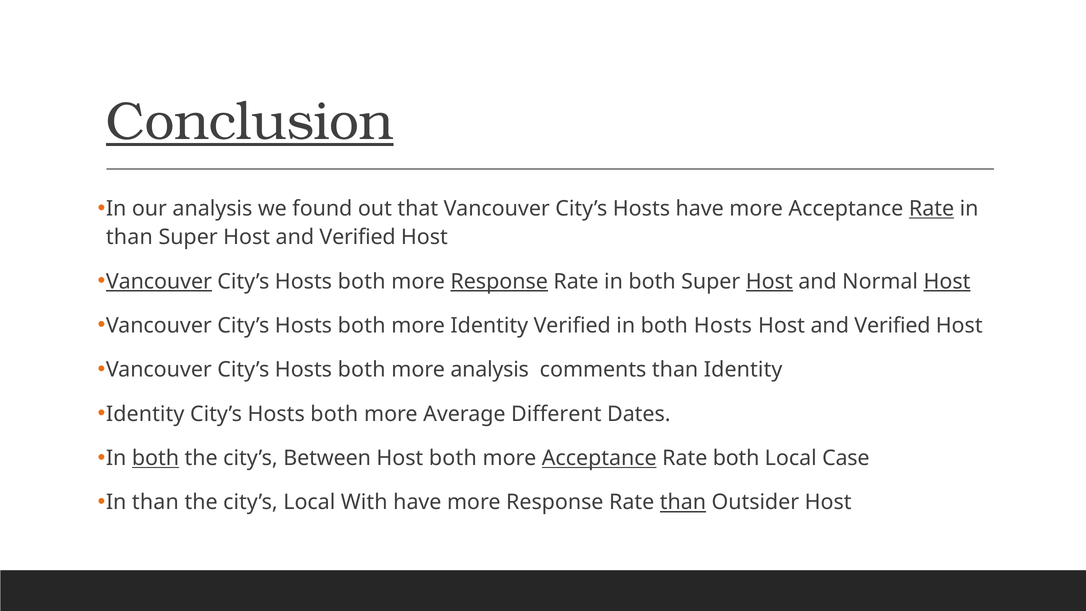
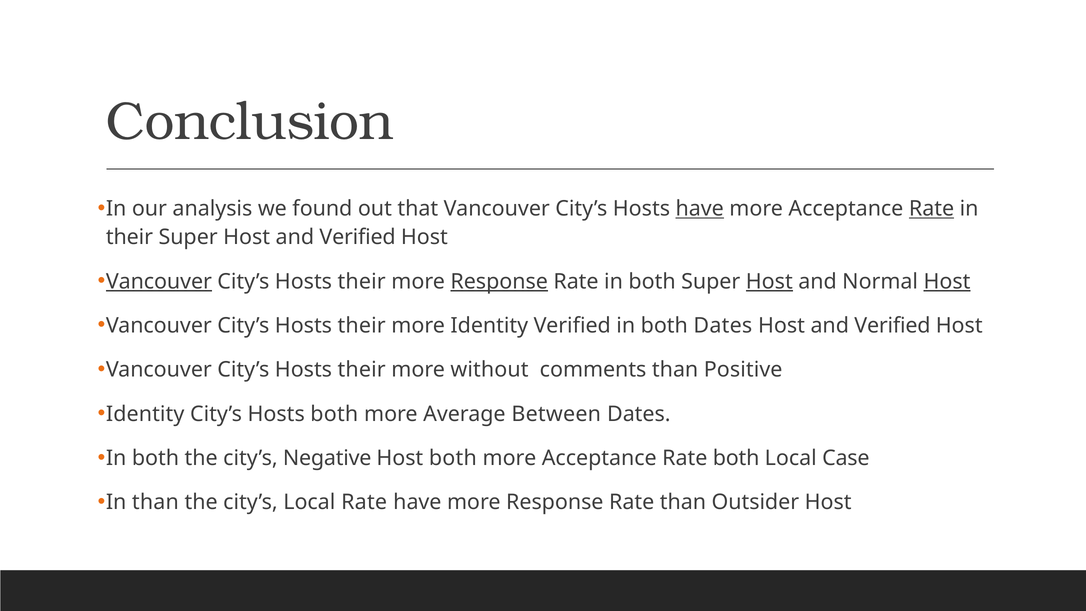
Conclusion underline: present -> none
have at (700, 209) underline: none -> present
than at (129, 237): than -> their
both at (362, 281): both -> their
both at (362, 326): both -> their
both Hosts: Hosts -> Dates
both at (362, 370): both -> their
more analysis: analysis -> without
than Identity: Identity -> Positive
Different: Different -> Between
both at (156, 458) underline: present -> none
Between: Between -> Negative
Acceptance at (599, 458) underline: present -> none
Local With: With -> Rate
than at (683, 502) underline: present -> none
